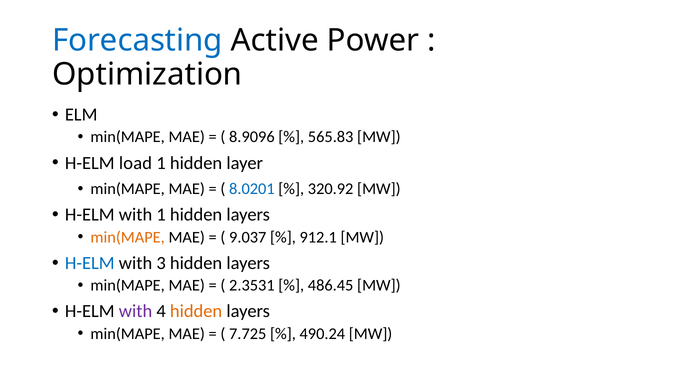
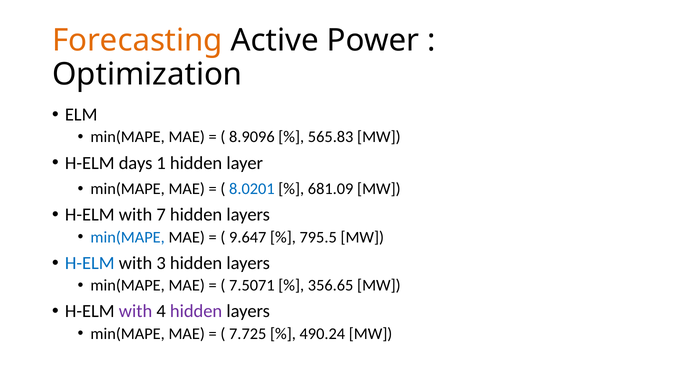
Forecasting colour: blue -> orange
load: load -> days
320.92: 320.92 -> 681.09
with 1: 1 -> 7
min(MAPE at (128, 237) colour: orange -> blue
9.037: 9.037 -> 9.647
912.1: 912.1 -> 795.5
2.3531: 2.3531 -> 7.5071
486.45: 486.45 -> 356.65
hidden at (196, 311) colour: orange -> purple
